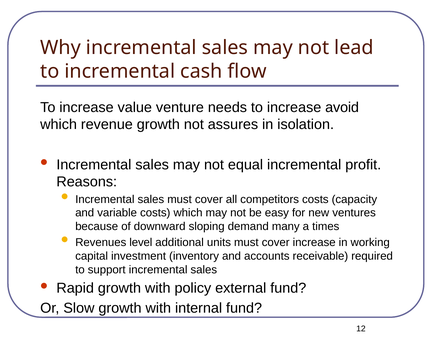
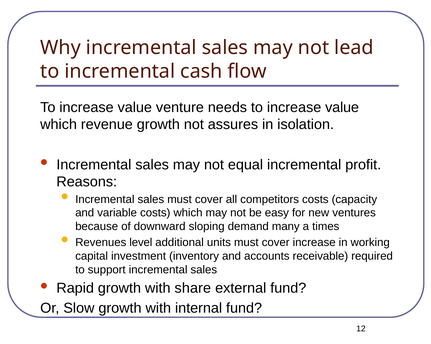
needs to increase avoid: avoid -> value
policy: policy -> share
